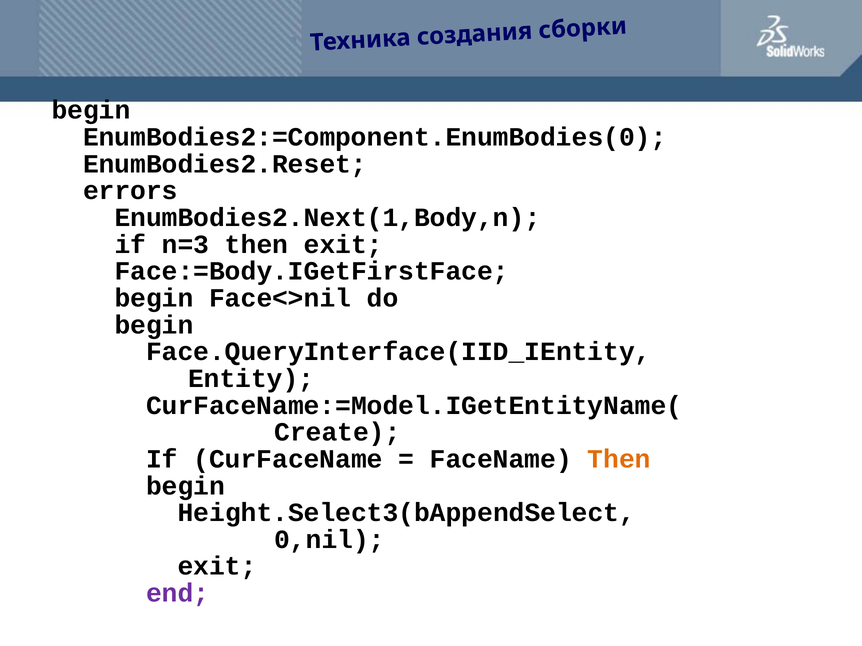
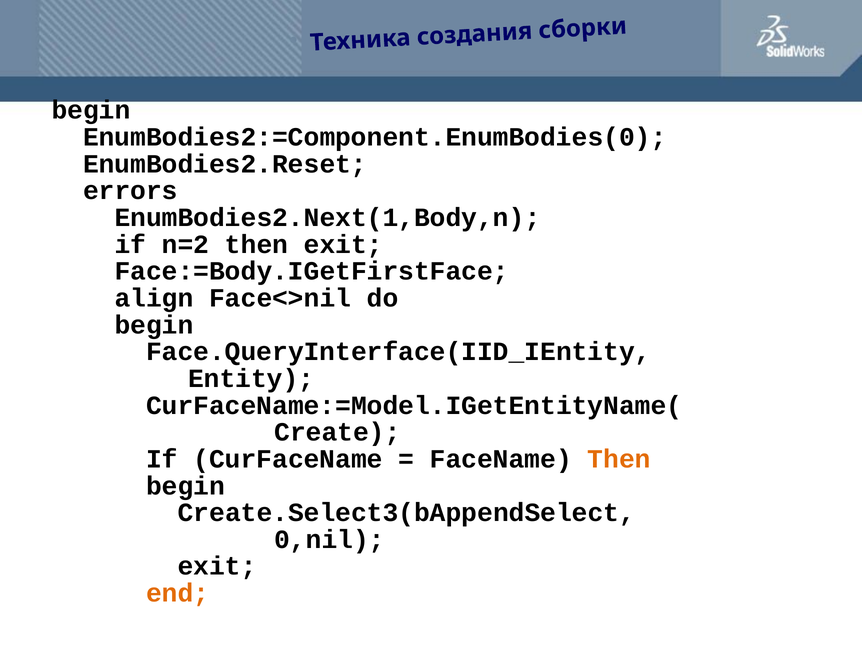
n=3: n=3 -> n=2
begin at (154, 298): begin -> align
Height.Select3(bAppendSelect: Height.Select3(bAppendSelect -> Create.Select3(bAppendSelect
end colour: purple -> orange
